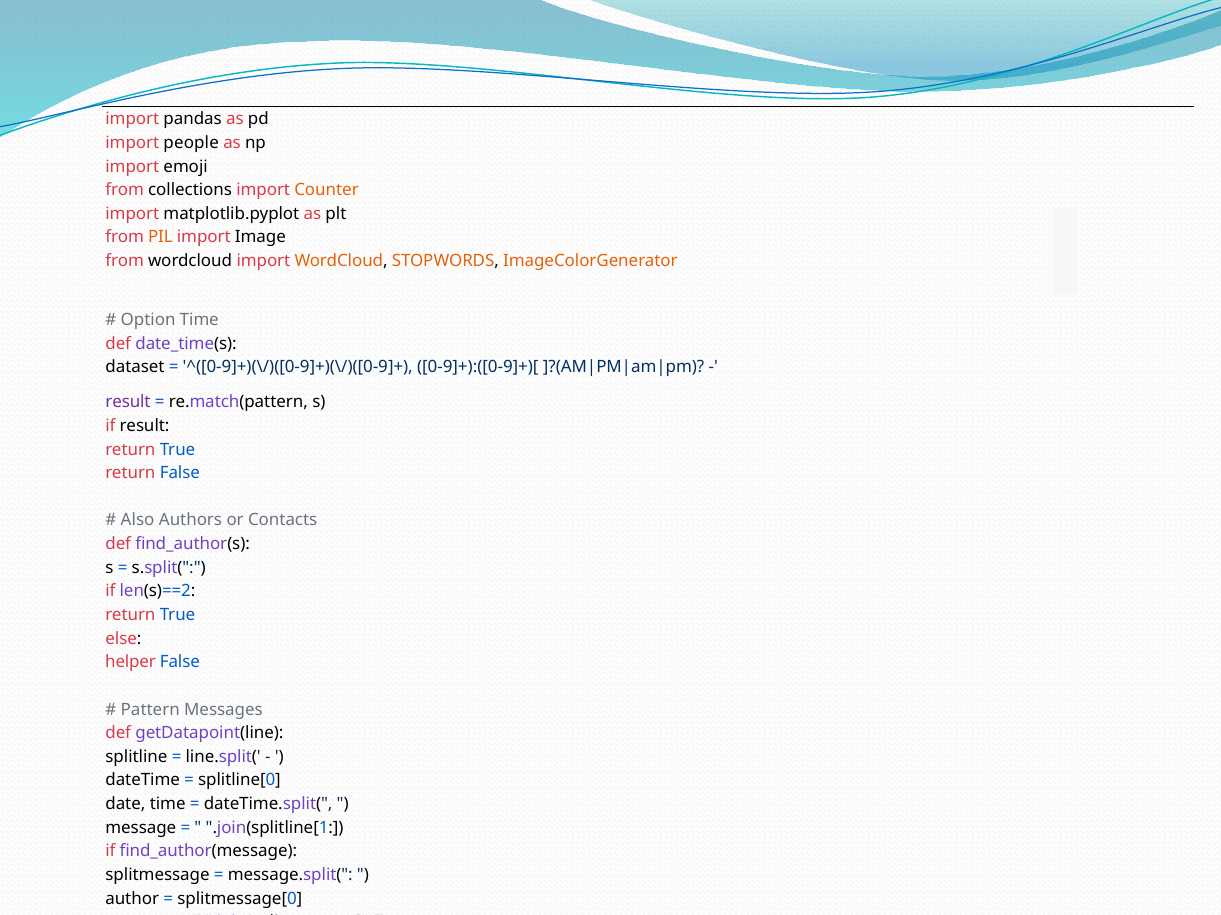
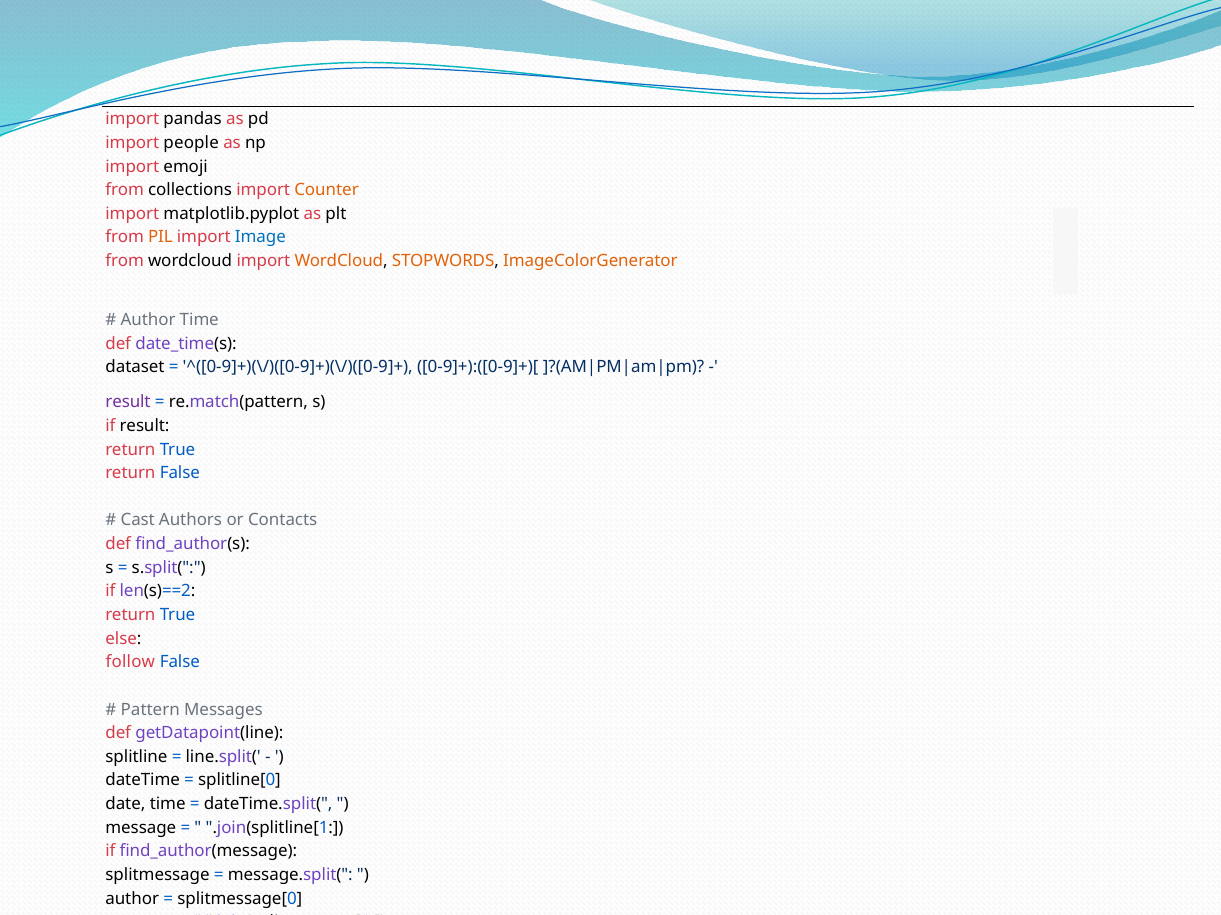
Image colour: black -> blue
Option at (148, 320): Option -> Author
Also: Also -> Cast
helper: helper -> follow
